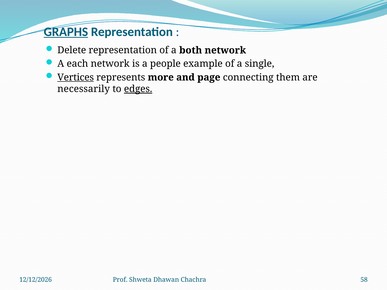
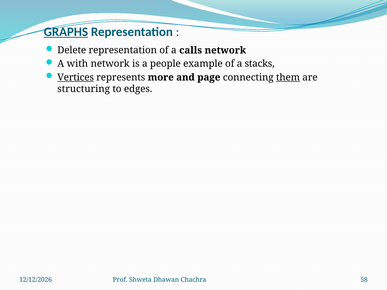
both: both -> calls
each: each -> with
single: single -> stacks
them underline: none -> present
necessarily: necessarily -> structuring
edges underline: present -> none
